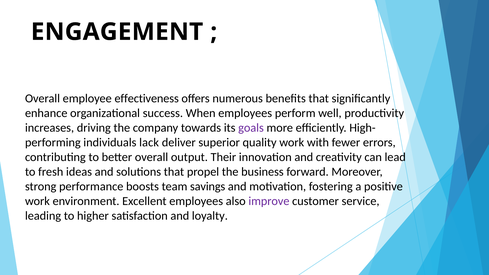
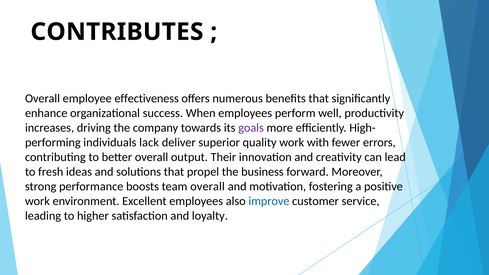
ENGAGEMENT: ENGAGEMENT -> CONTRIBUTES
team savings: savings -> overall
improve colour: purple -> blue
